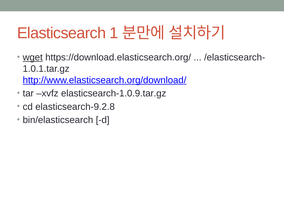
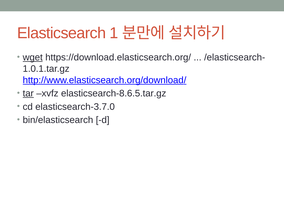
tar underline: none -> present
elasticsearch-1.0.9.tar.gz: elasticsearch-1.0.9.tar.gz -> elasticsearch-8.6.5.tar.gz
elasticsearch-9.2.8: elasticsearch-9.2.8 -> elasticsearch-3.7.0
